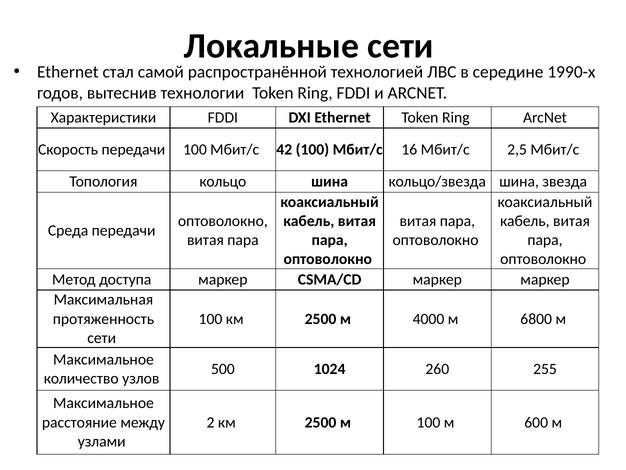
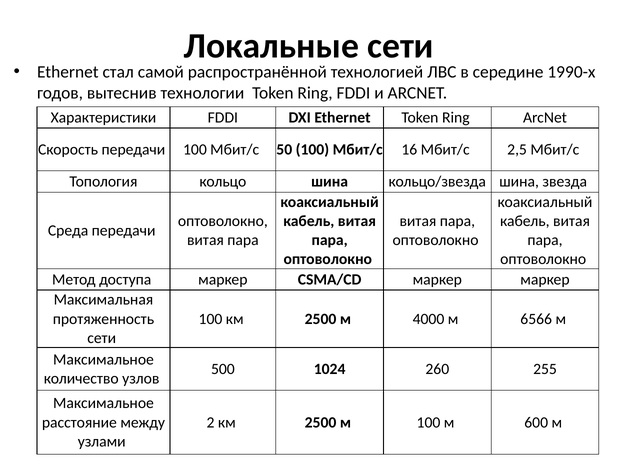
42: 42 -> 50
6800: 6800 -> 6566
